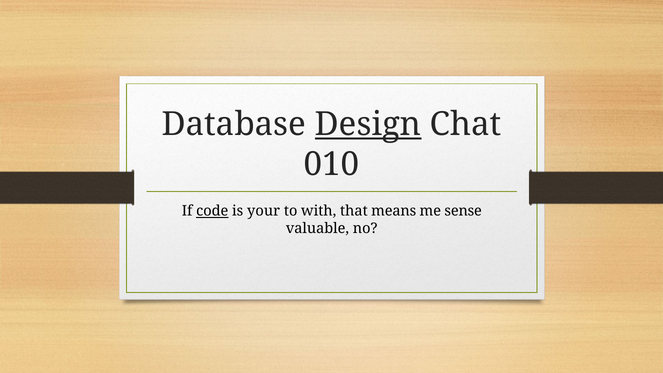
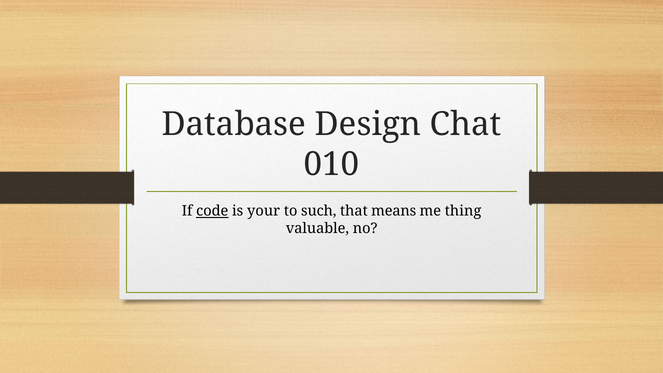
Design underline: present -> none
with: with -> such
sense: sense -> thing
